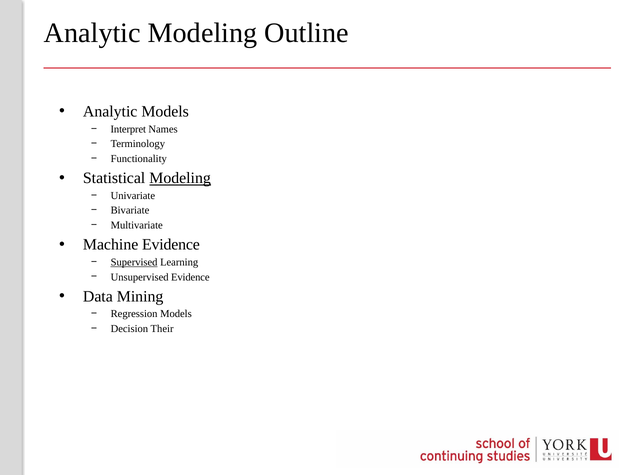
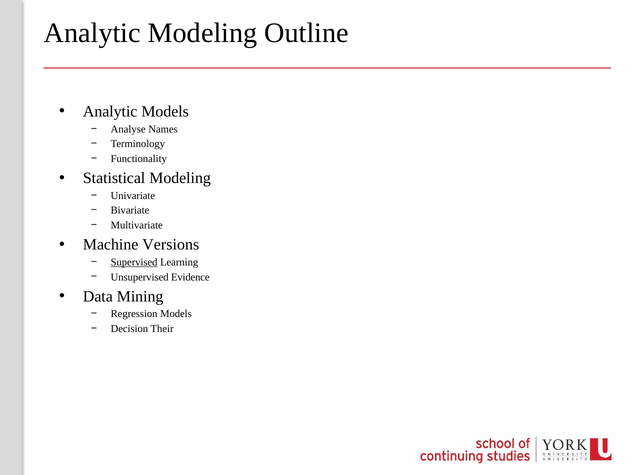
Interpret: Interpret -> Analyse
Modeling at (180, 178) underline: present -> none
Machine Evidence: Evidence -> Versions
